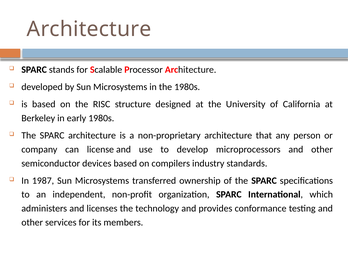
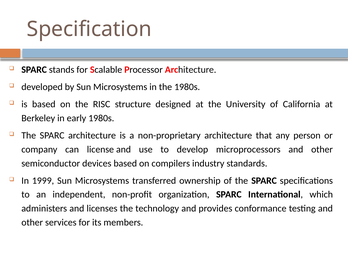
Architecture at (89, 29): Architecture -> Specification
1987: 1987 -> 1999
